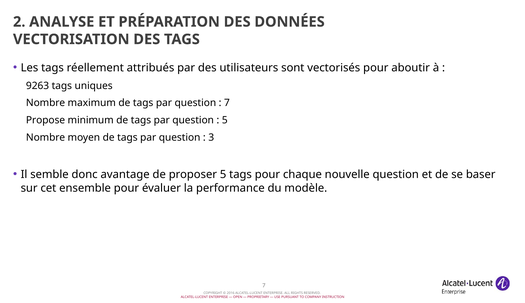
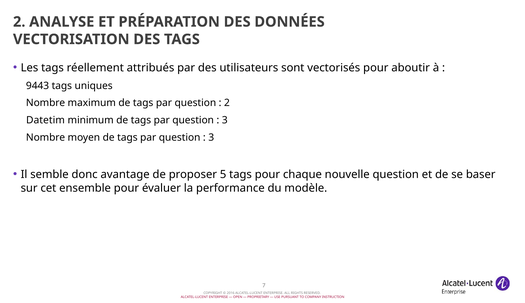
9263: 9263 -> 9443
7 at (227, 103): 7 -> 2
Propose: Propose -> Datetim
5 at (225, 120): 5 -> 3
